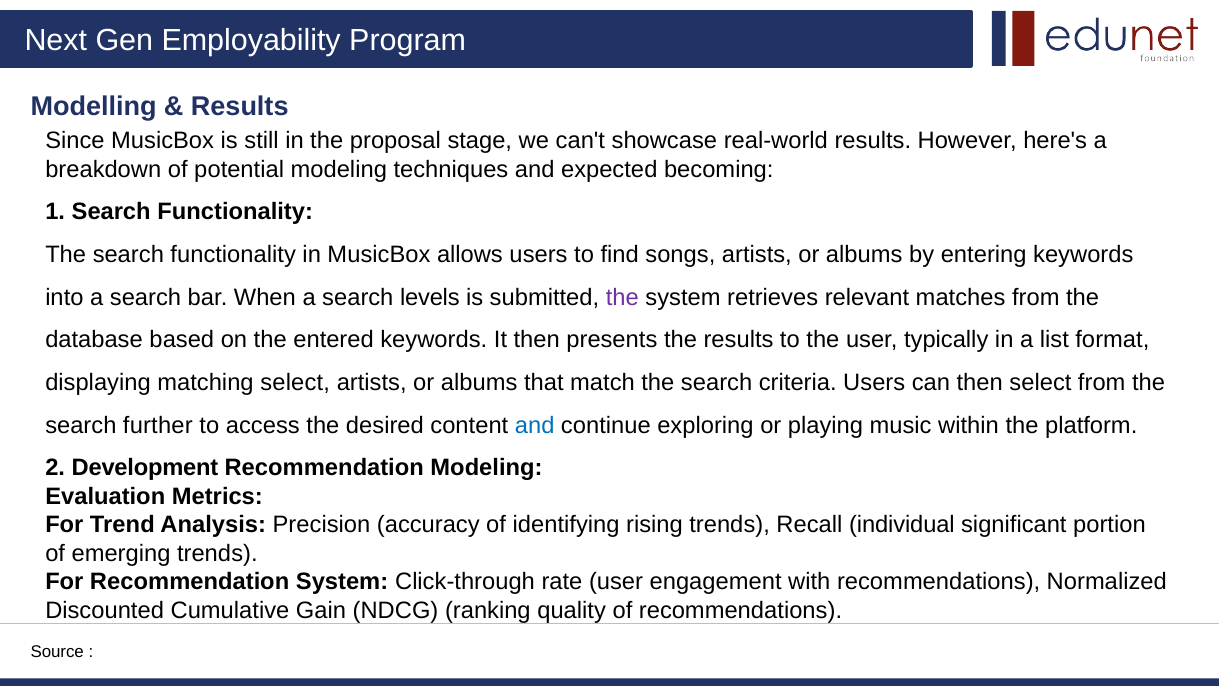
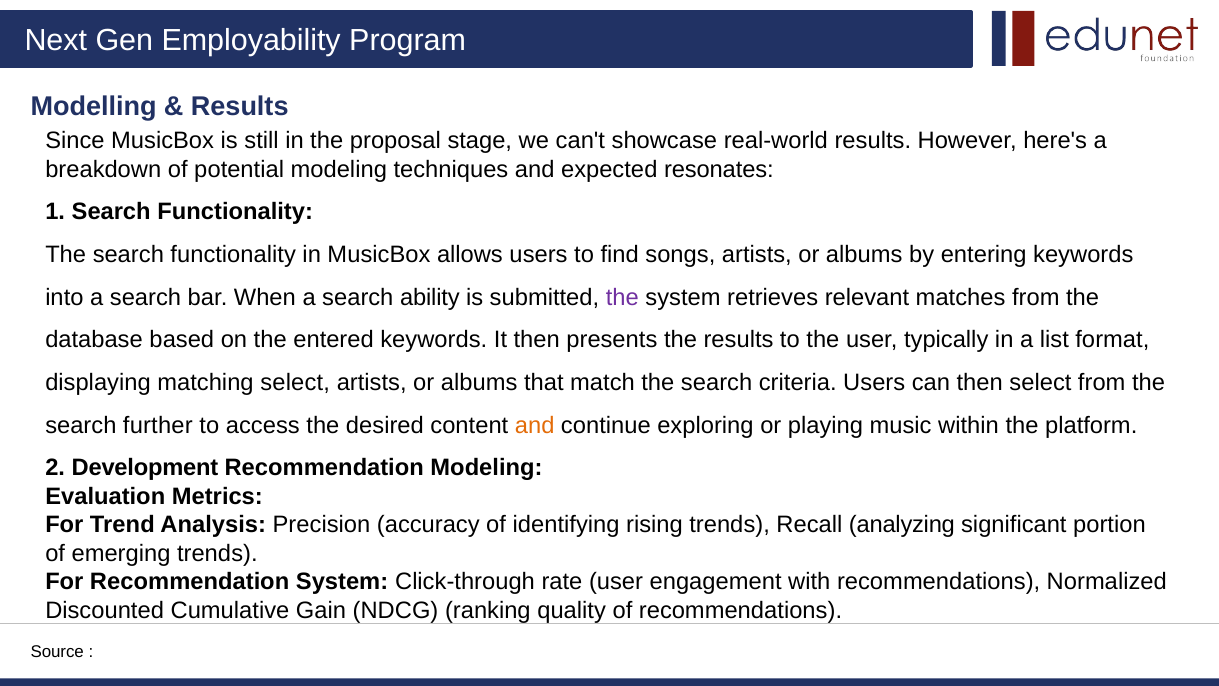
becoming: becoming -> resonates
levels: levels -> ability
and at (535, 425) colour: blue -> orange
individual: individual -> analyzing
